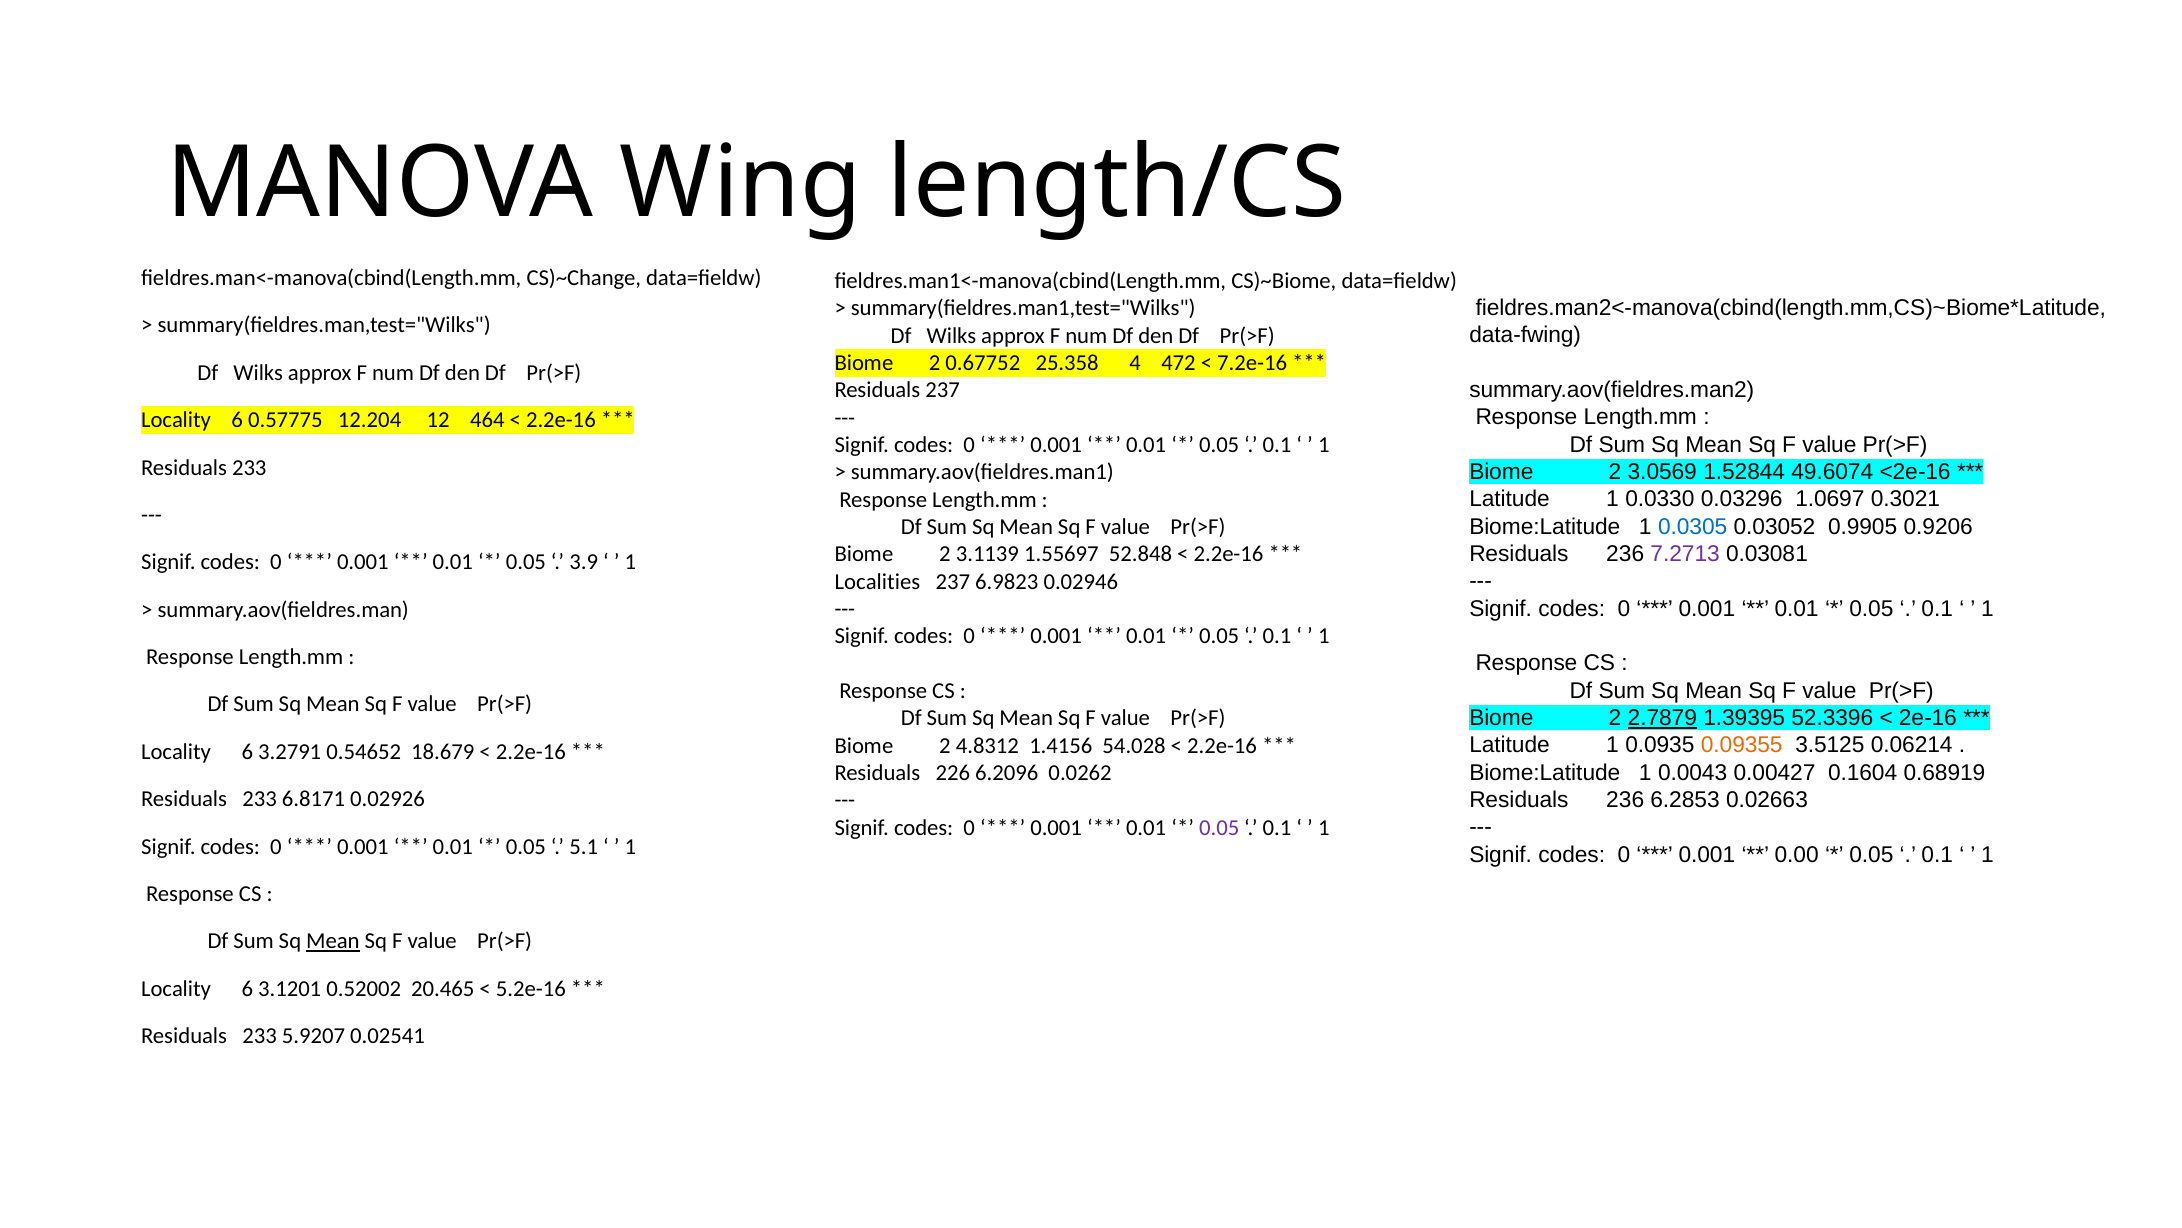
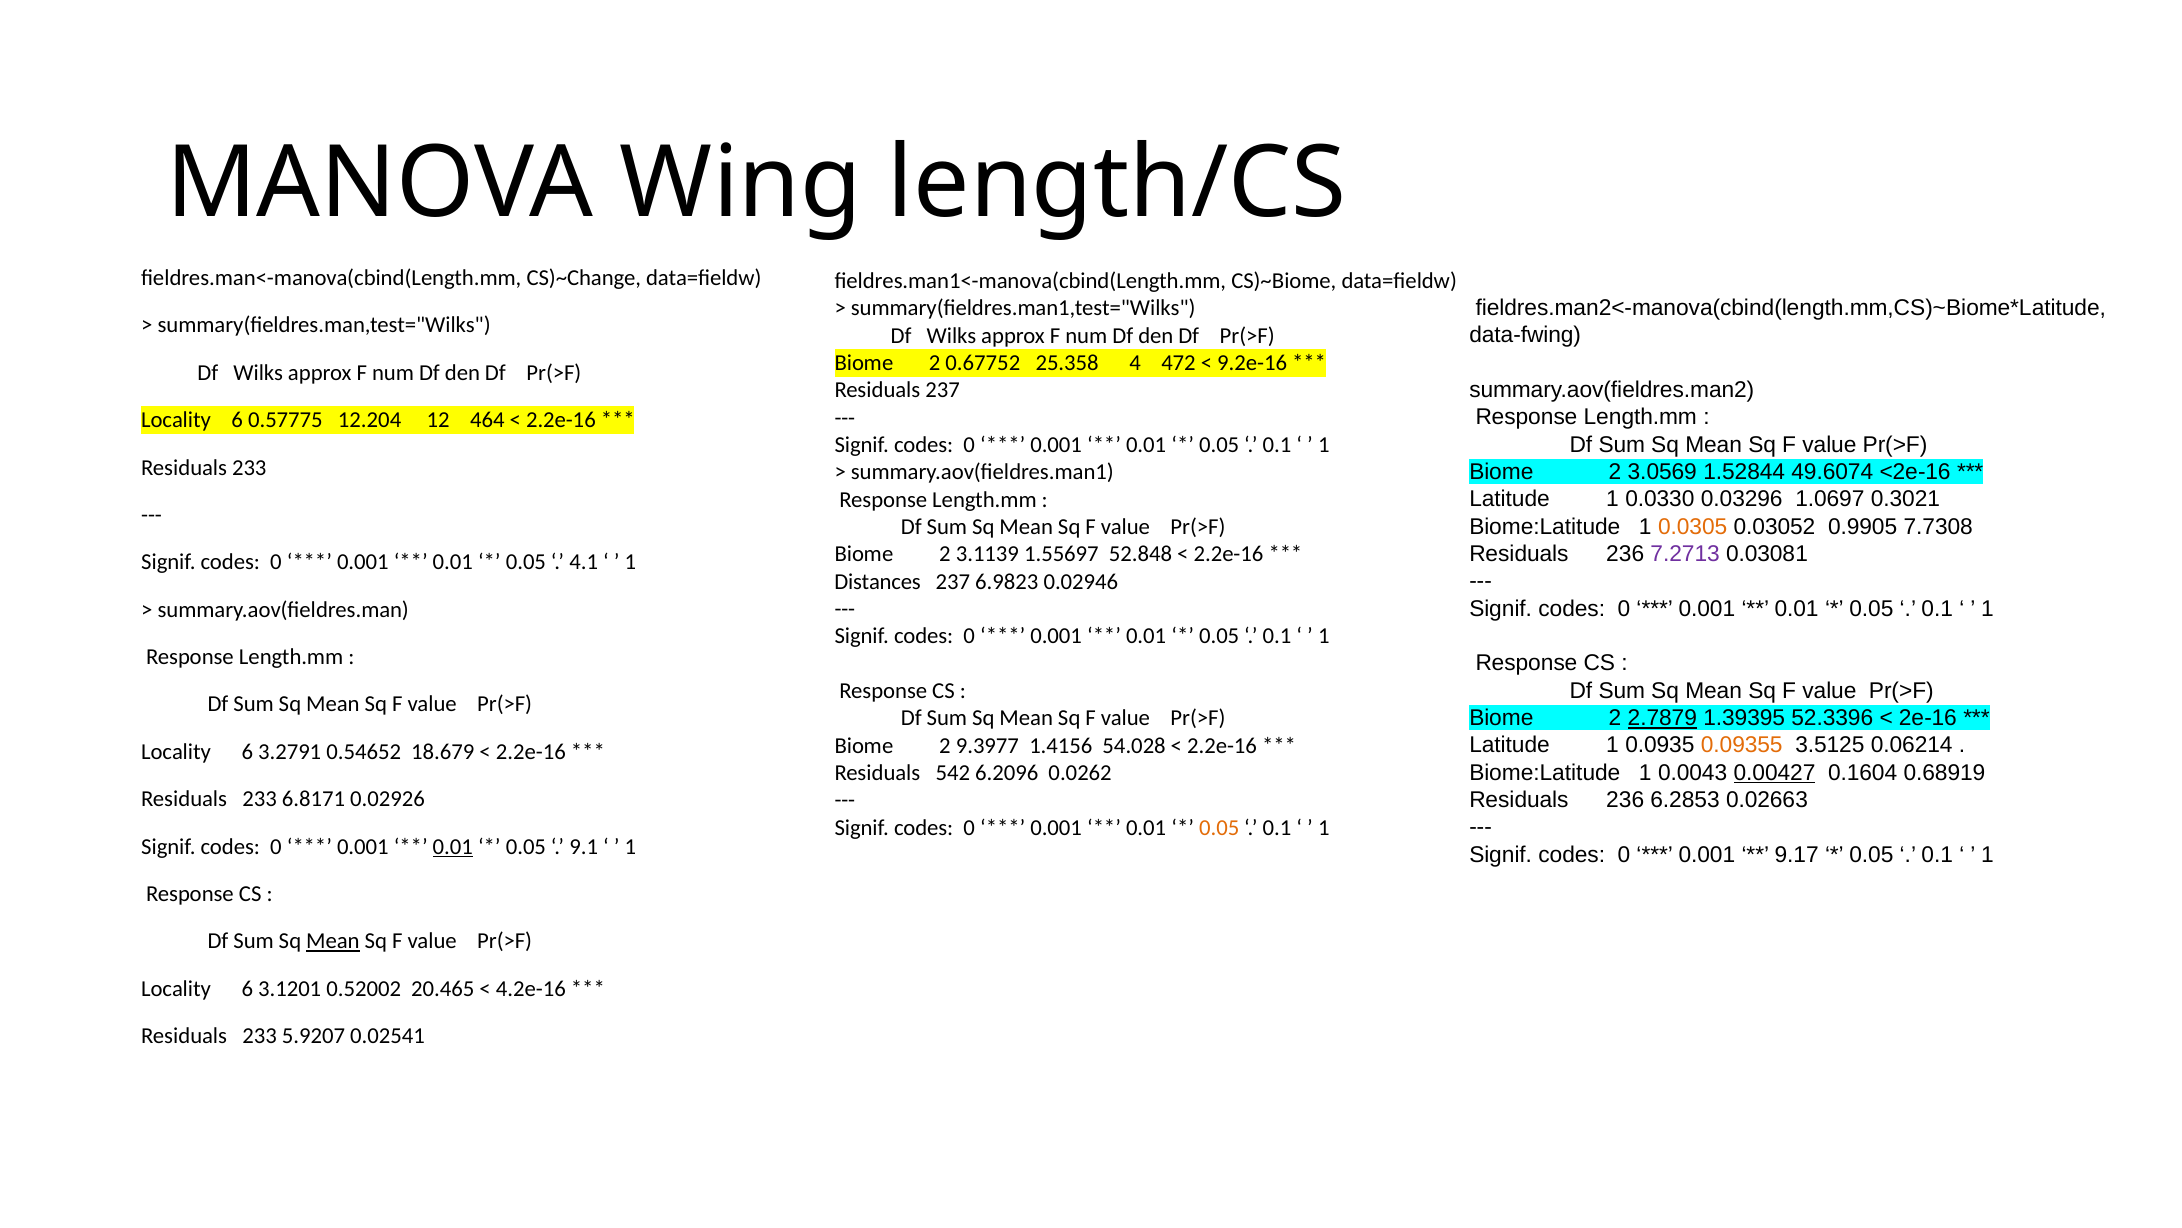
7.2e-16: 7.2e-16 -> 9.2e-16
0.0305 colour: blue -> orange
0.9206: 0.9206 -> 7.7308
3.9: 3.9 -> 4.1
Localities: Localities -> Distances
4.8312: 4.8312 -> 9.3977
0.00427 underline: none -> present
226: 226 -> 542
0.05 at (1219, 827) colour: purple -> orange
0.01 at (453, 846) underline: none -> present
5.1: 5.1 -> 9.1
0.00: 0.00 -> 9.17
5.2e-16: 5.2e-16 -> 4.2e-16
